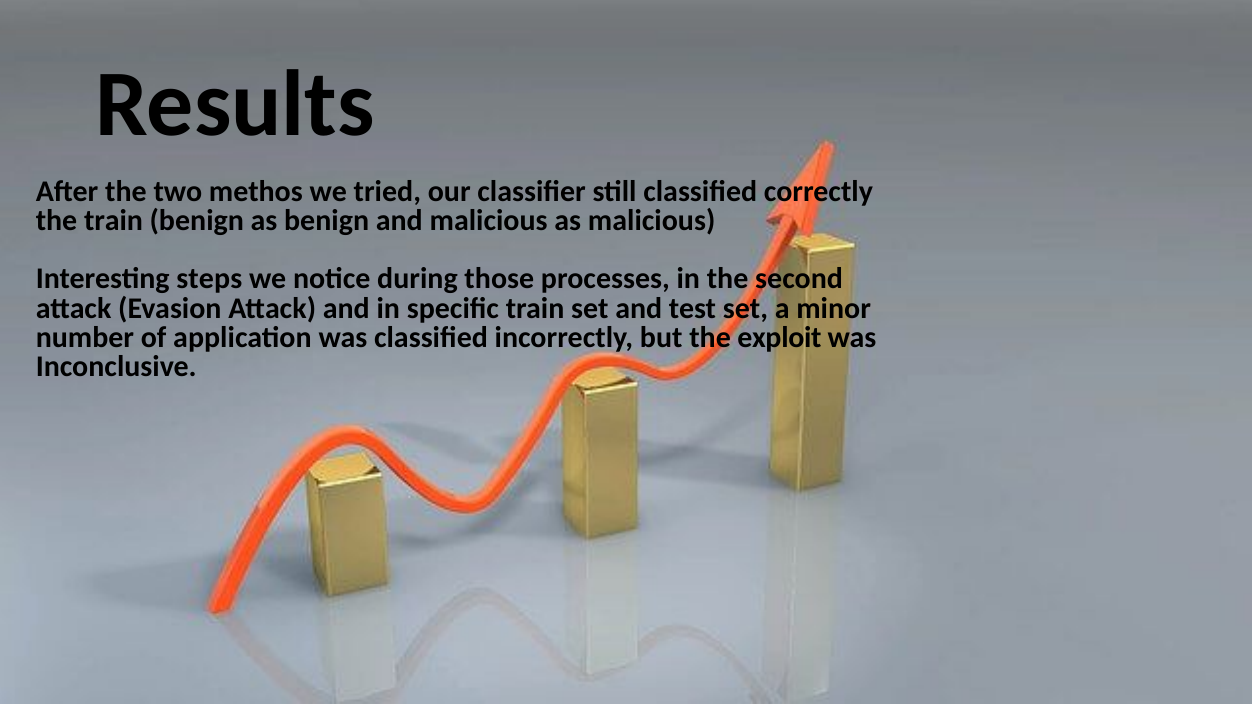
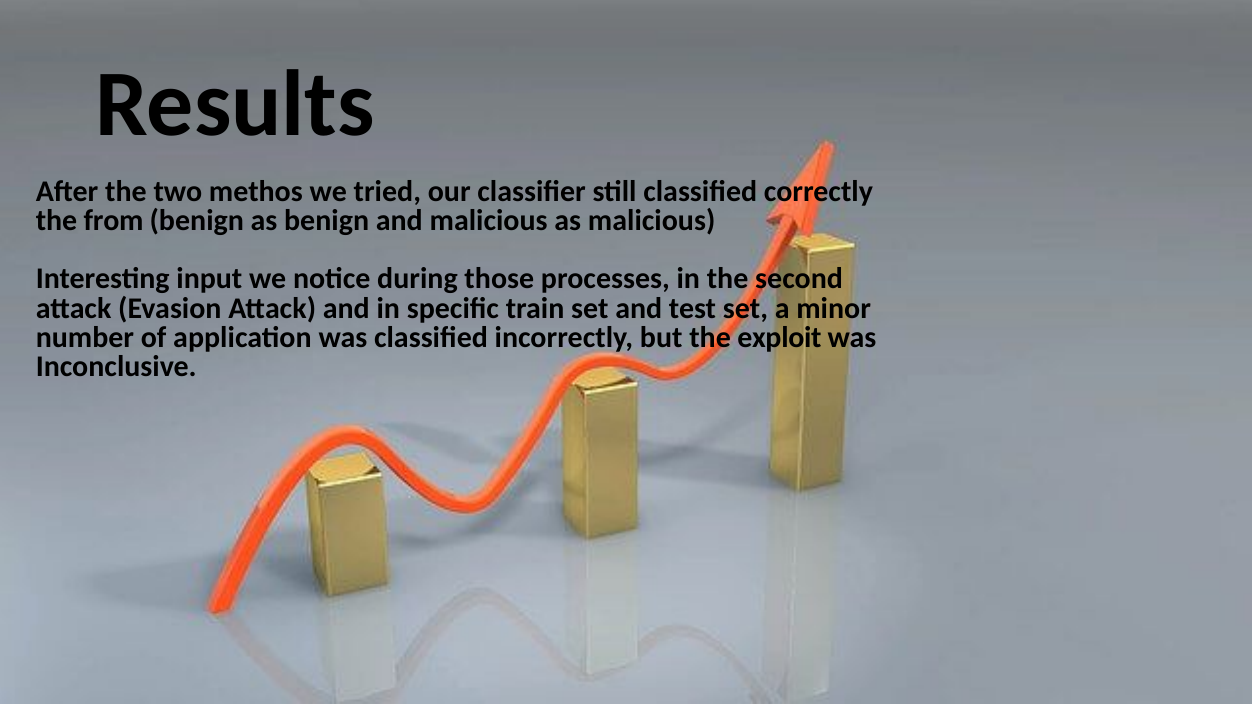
the train: train -> from
steps: steps -> input
